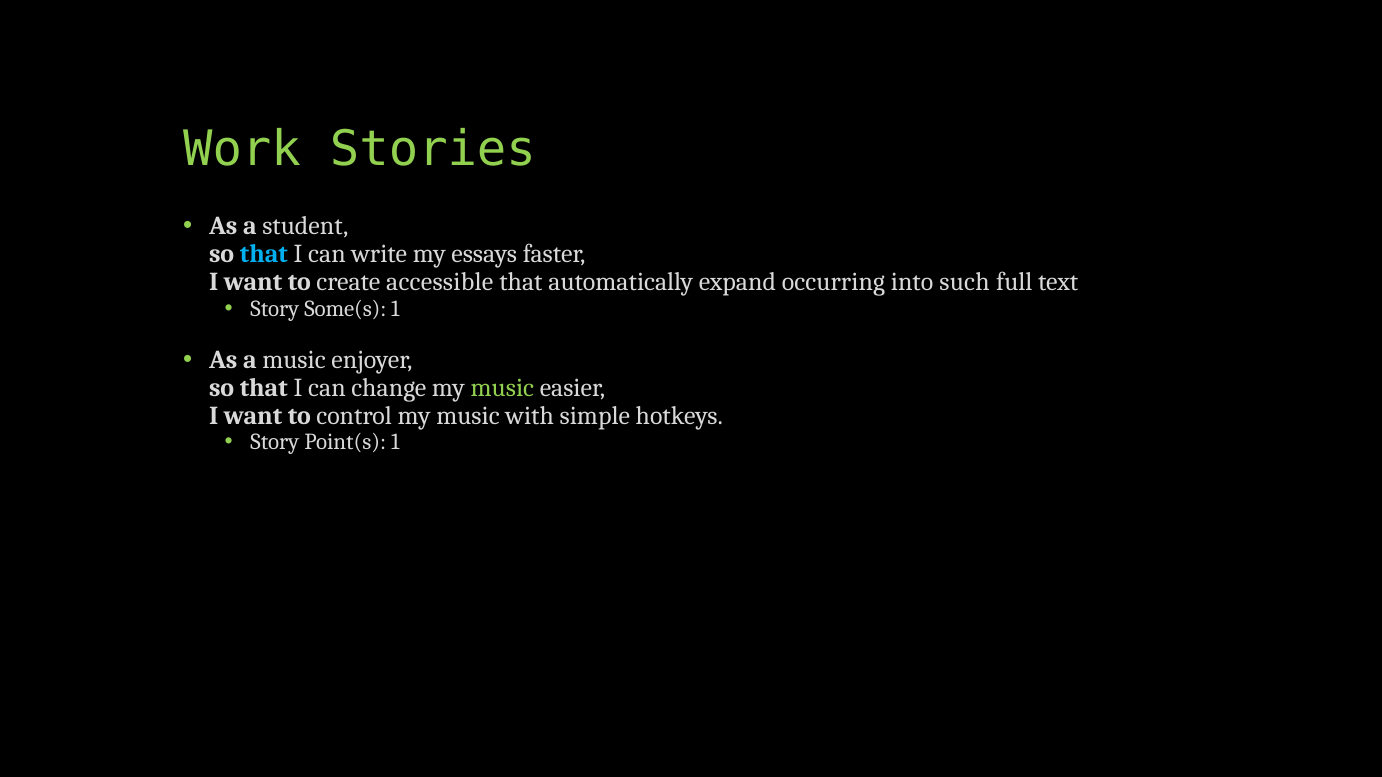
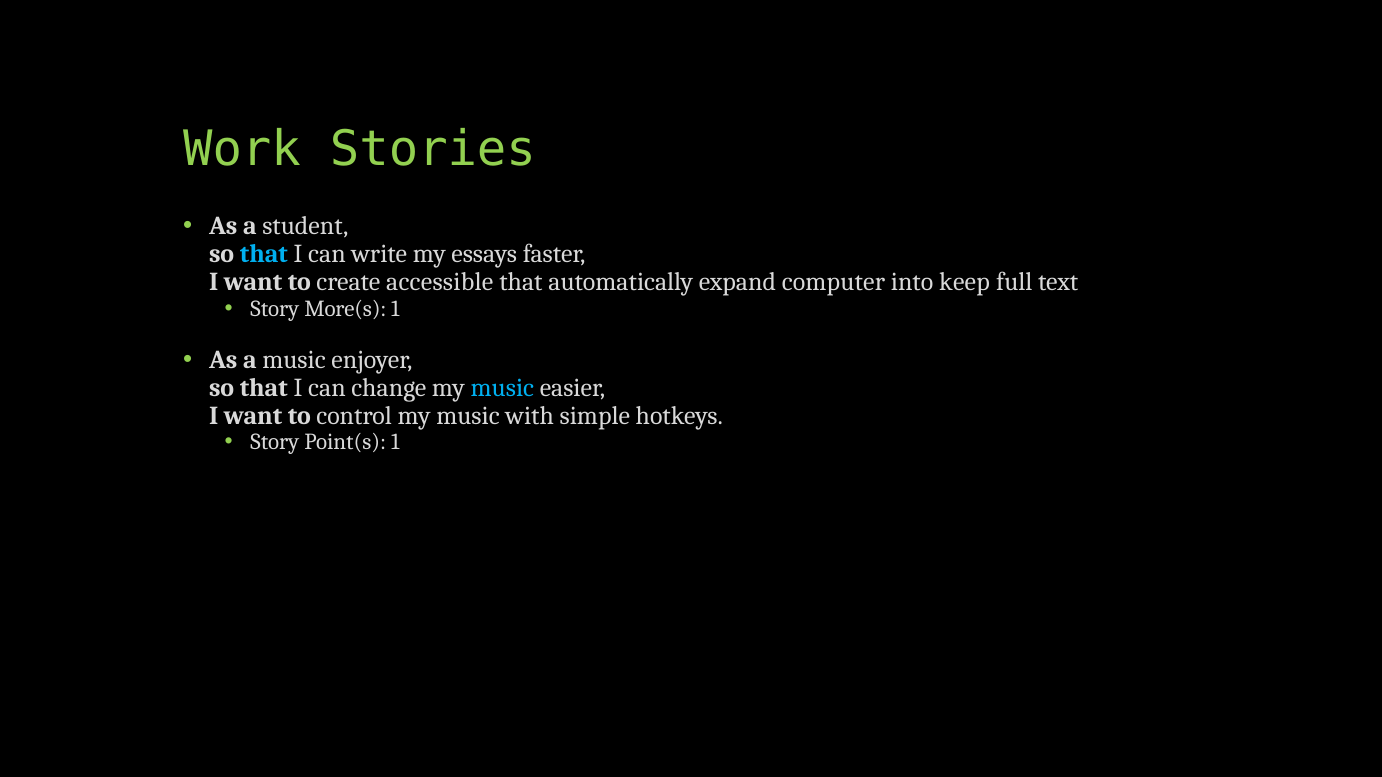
occurring: occurring -> computer
such: such -> keep
Some(s: Some(s -> More(s
music at (502, 388) colour: light green -> light blue
